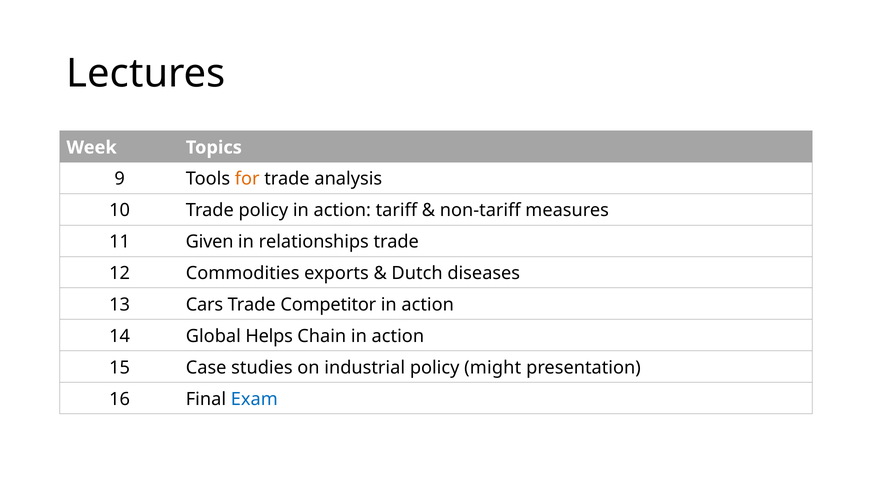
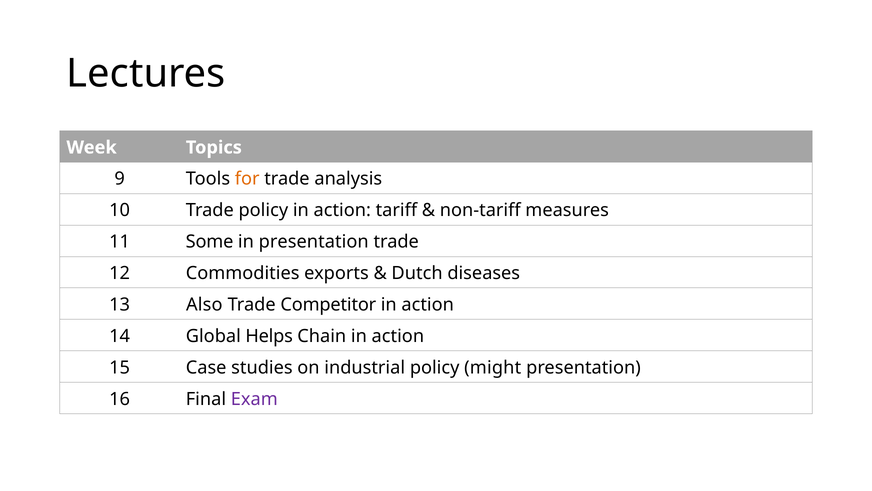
Given: Given -> Some
in relationships: relationships -> presentation
Cars: Cars -> Also
Exam colour: blue -> purple
